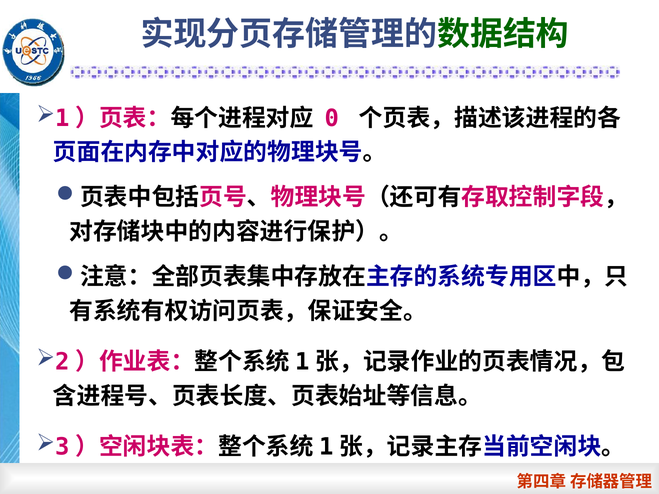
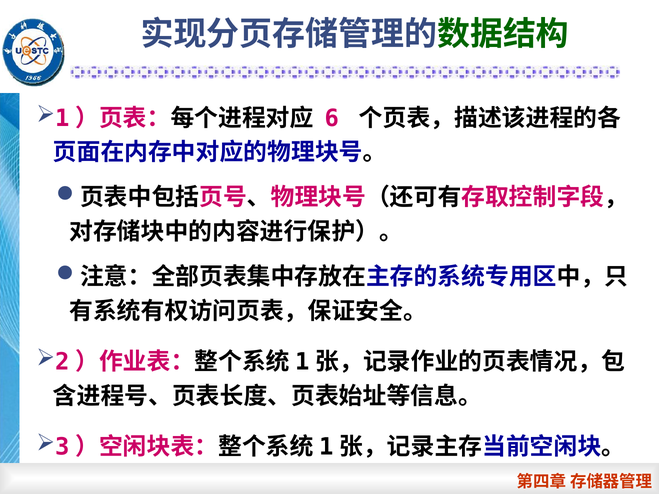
0: 0 -> 6
